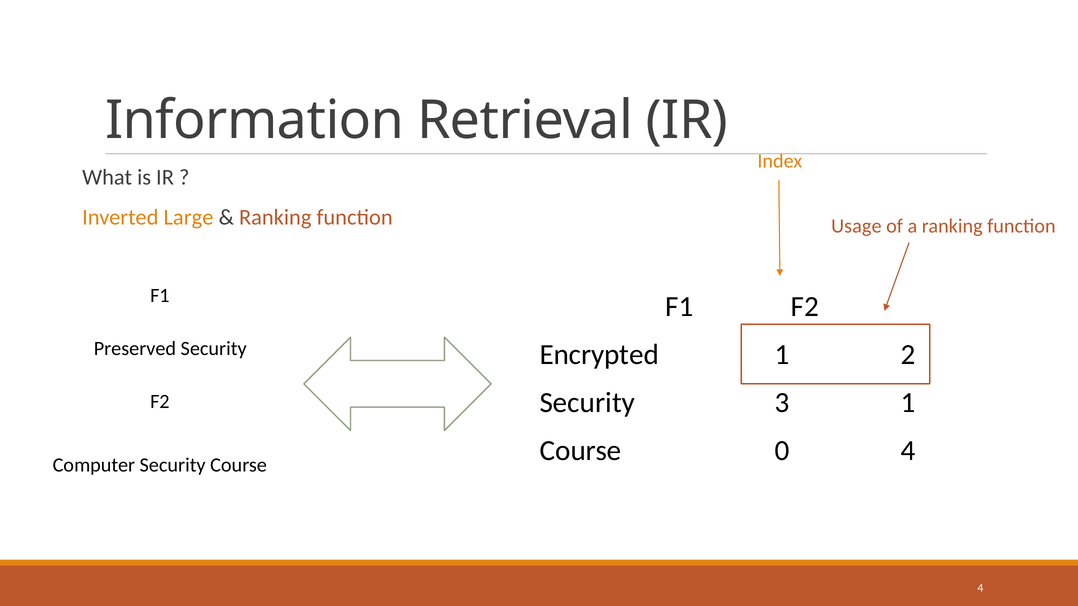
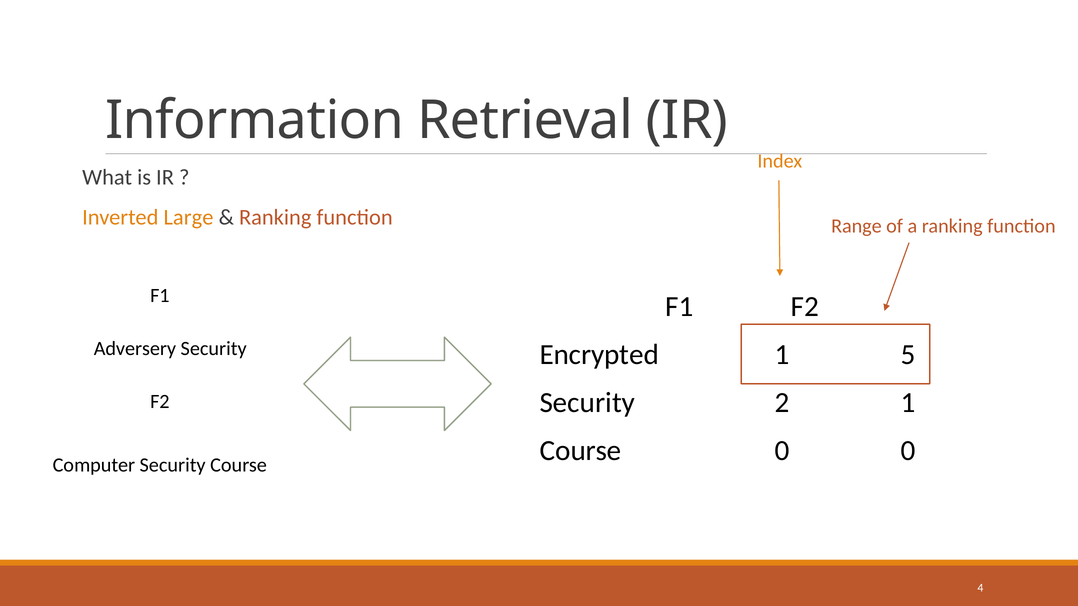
Usage: Usage -> Range
Preserved: Preserved -> Adversery
2: 2 -> 5
3: 3 -> 2
0 4: 4 -> 0
